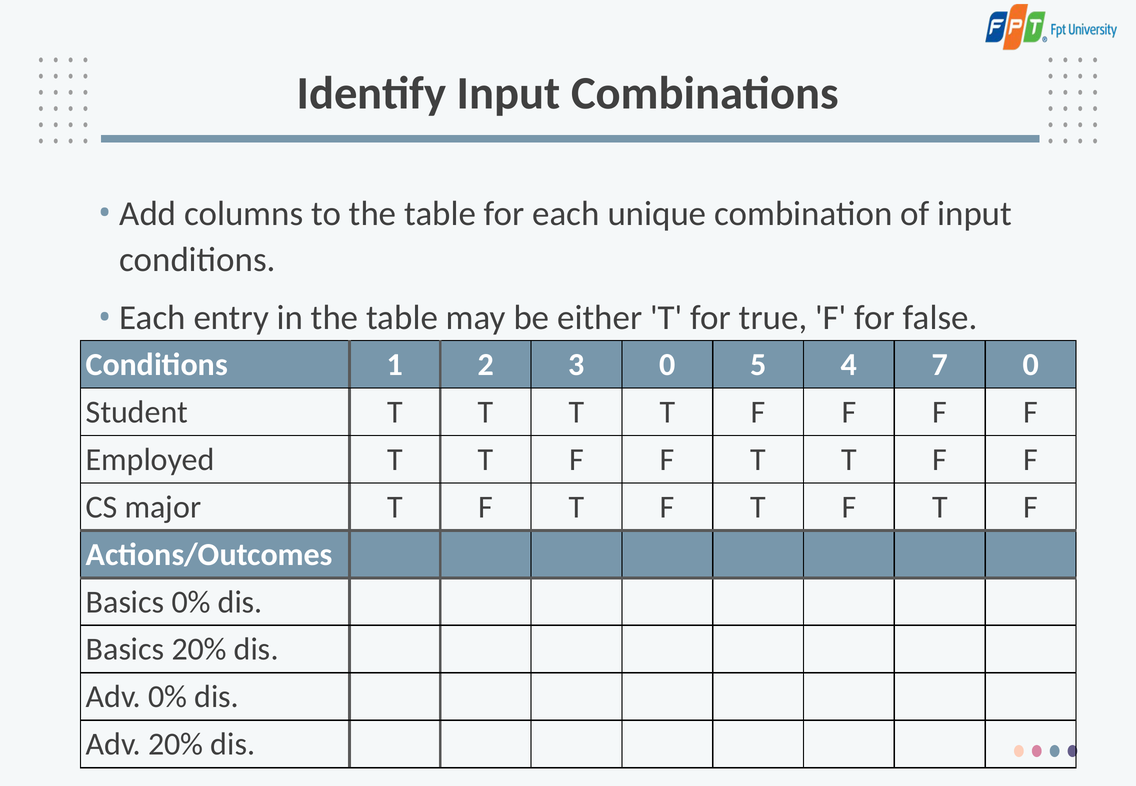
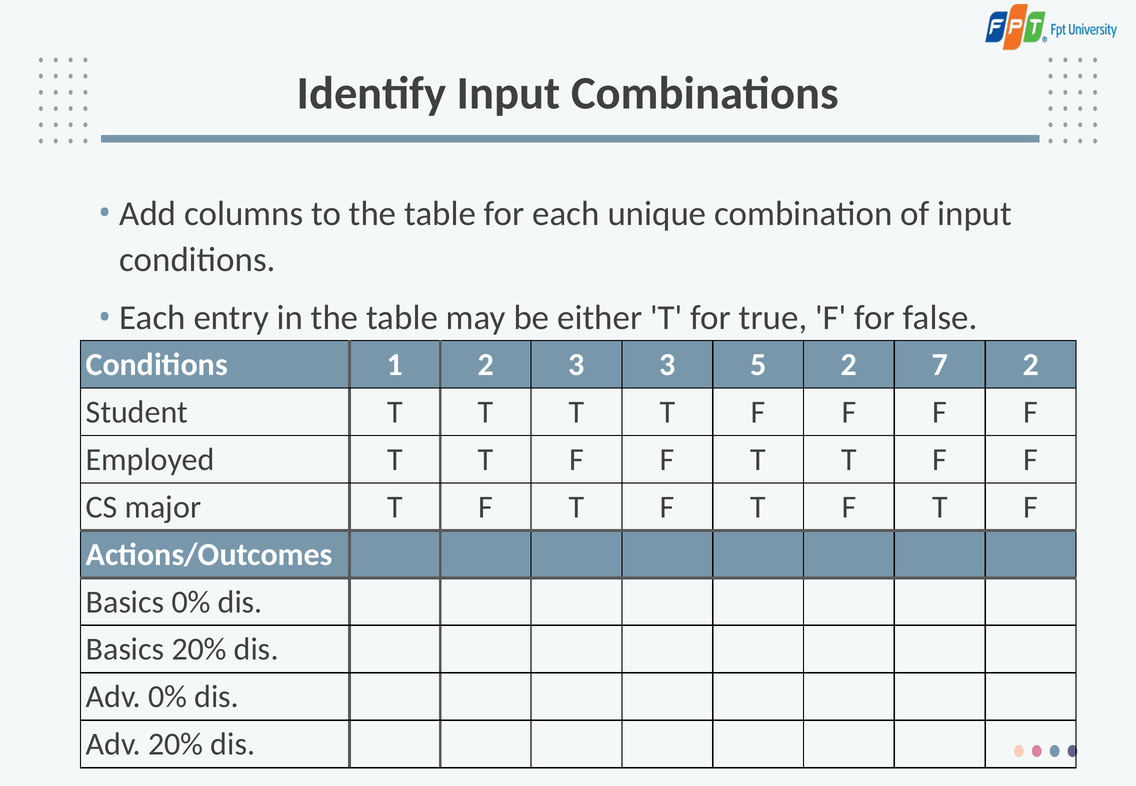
3 0: 0 -> 3
5 4: 4 -> 2
7 0: 0 -> 2
